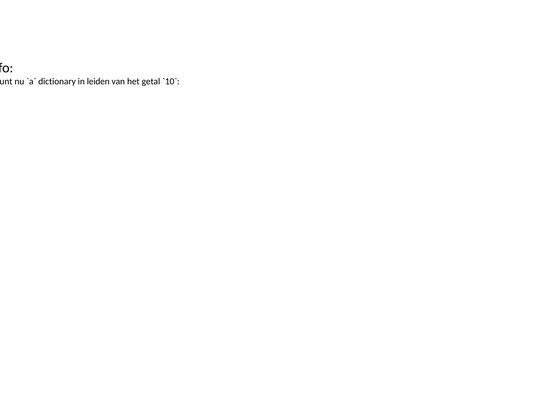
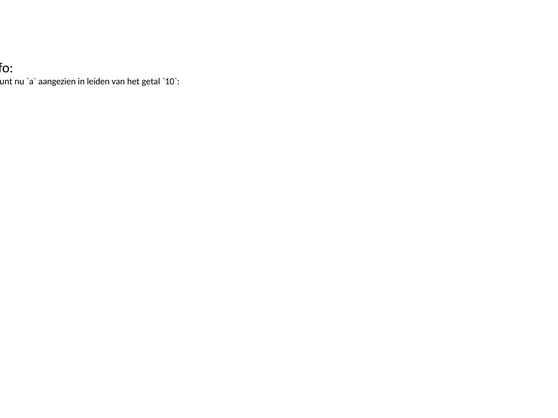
dictionary: dictionary -> aangezien
